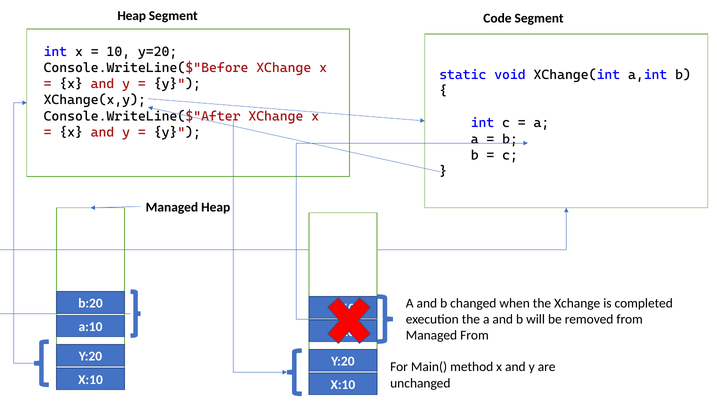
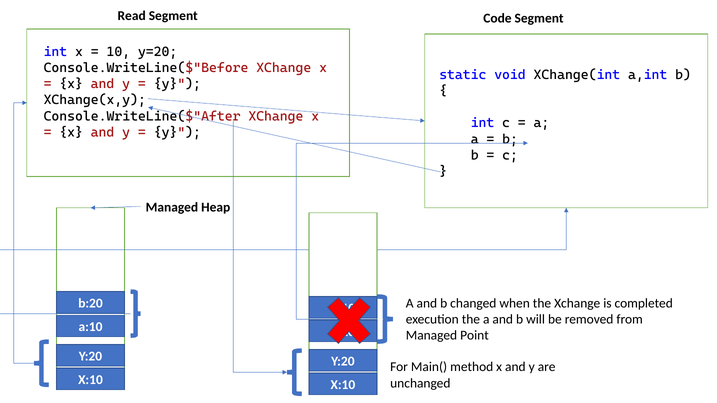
Heap at (132, 16): Heap -> Read
Managed From: From -> Point
